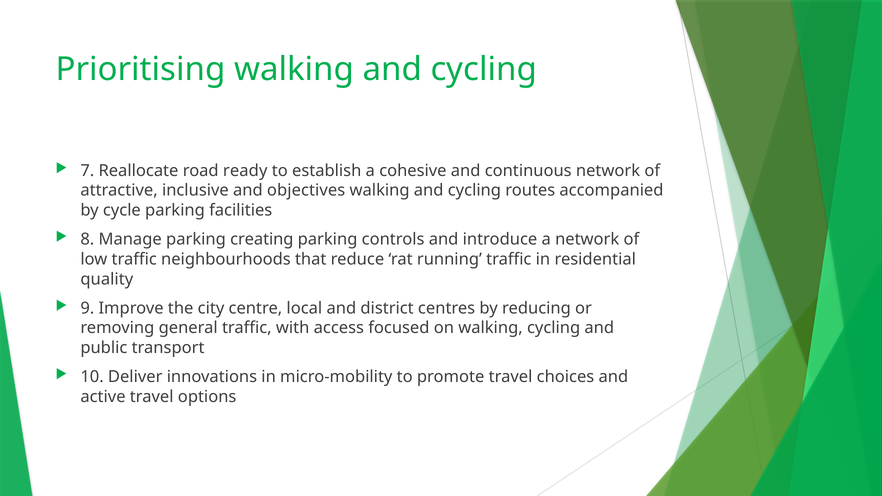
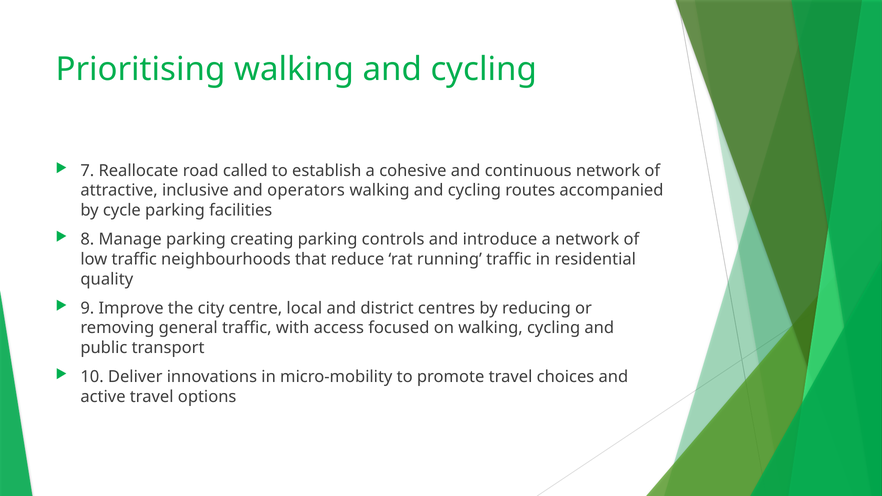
ready: ready -> called
objectives: objectives -> operators
